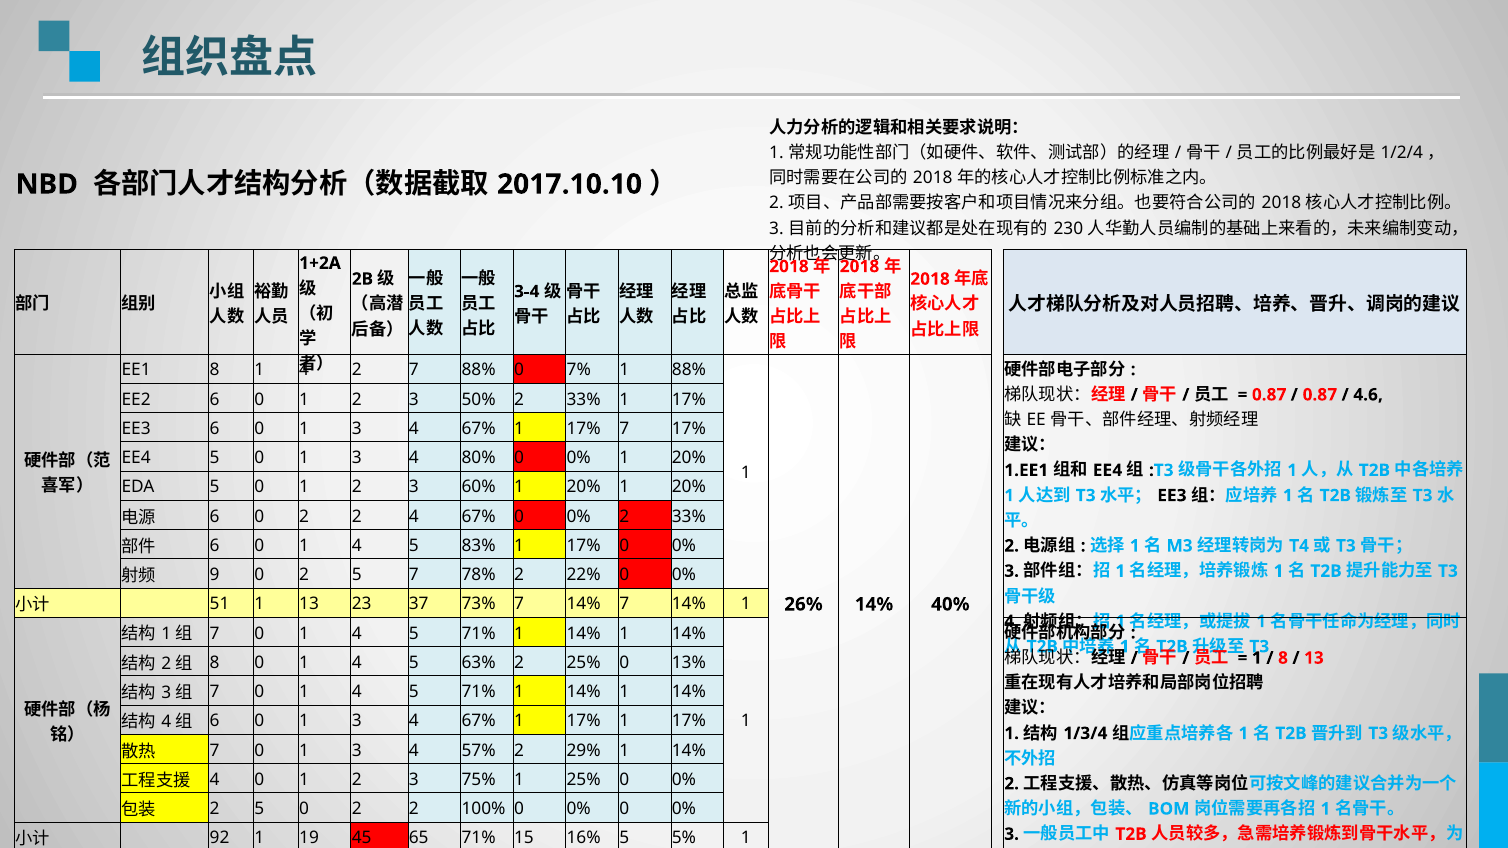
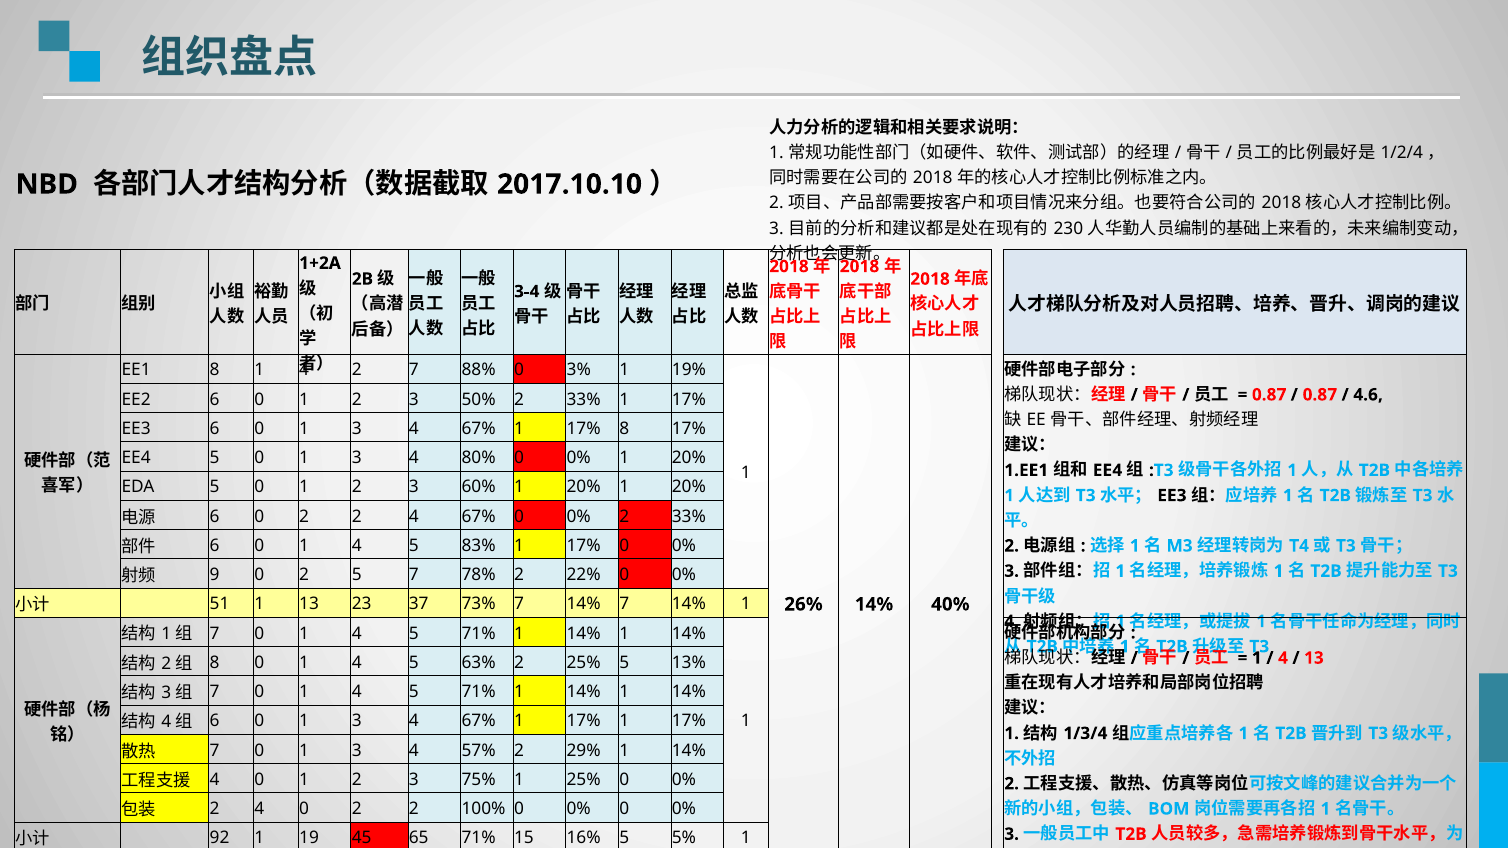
7%: 7% -> 3%
1 88%: 88% -> 19%
17% 7: 7 -> 8
8 at (1283, 658): 8 -> 4
2 25% 0: 0 -> 5
5 at (259, 809): 5 -> 4
